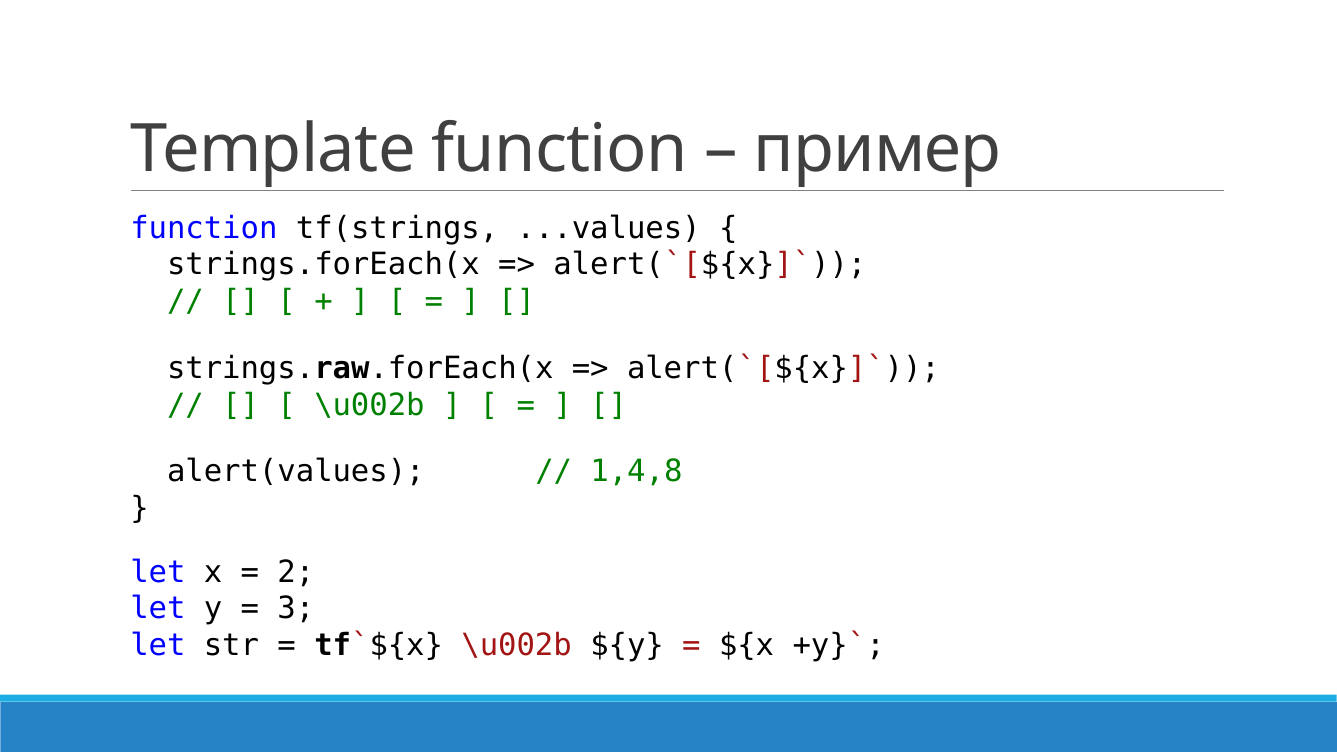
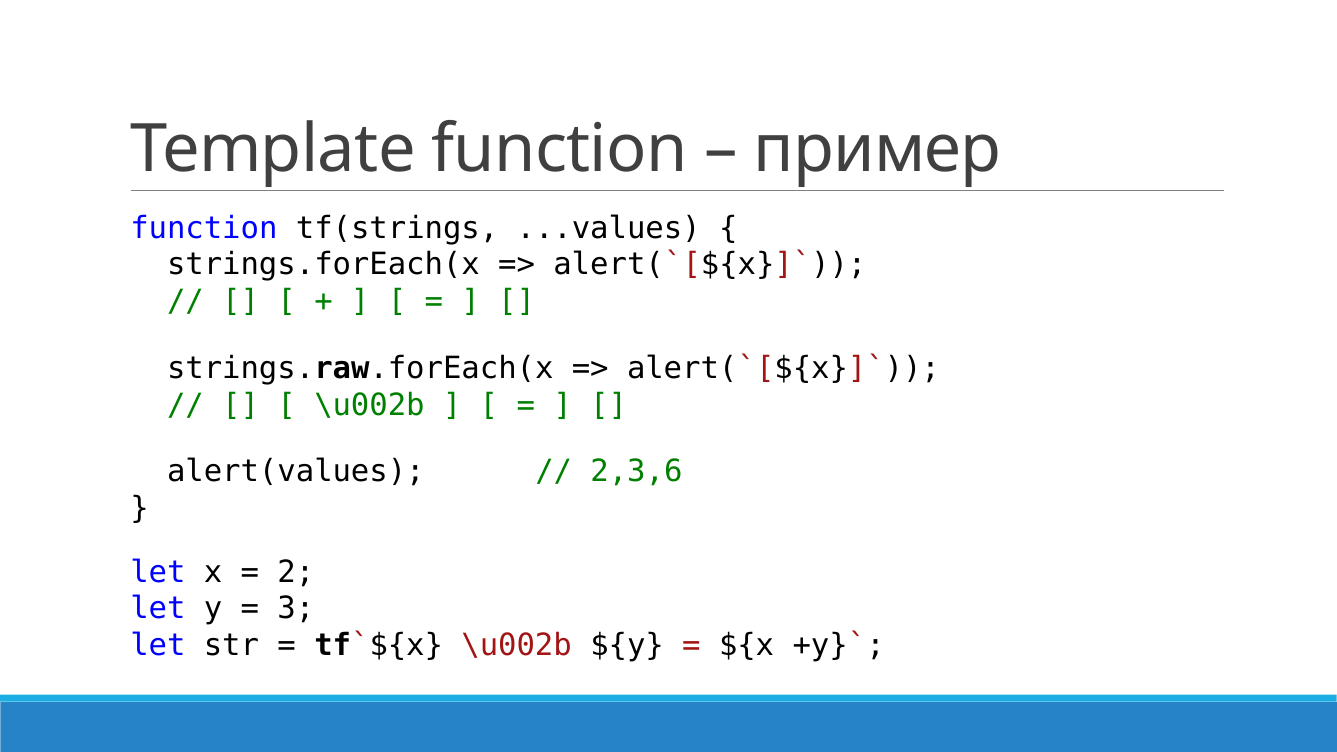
1,4,8: 1,4,8 -> 2,3,6
